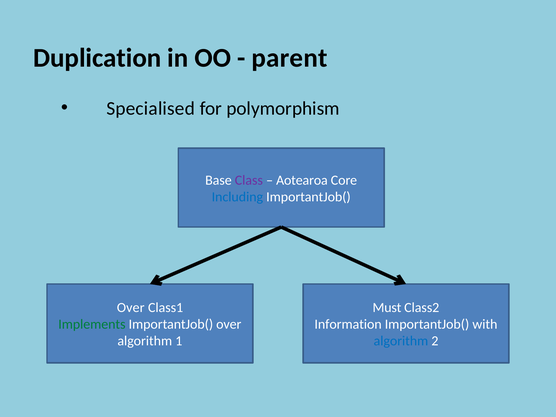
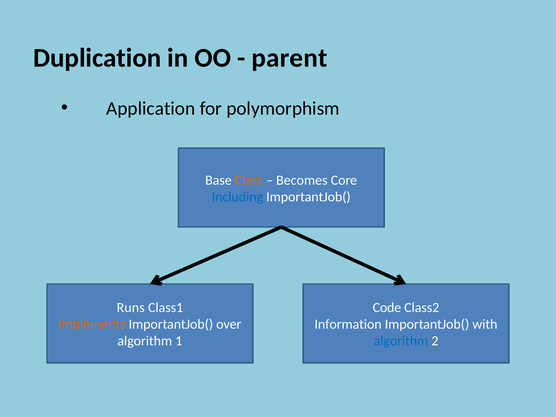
Specialised: Specialised -> Application
Class colour: purple -> orange
Aotearoa: Aotearoa -> Becomes
Over at (131, 308): Over -> Runs
Must: Must -> Code
Implements colour: green -> orange
